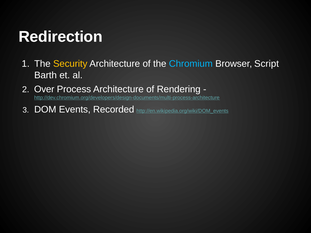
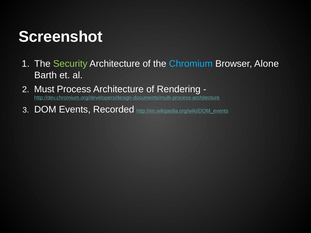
Redirection: Redirection -> Screenshot
Security colour: yellow -> light green
Script: Script -> Alone
Over: Over -> Must
